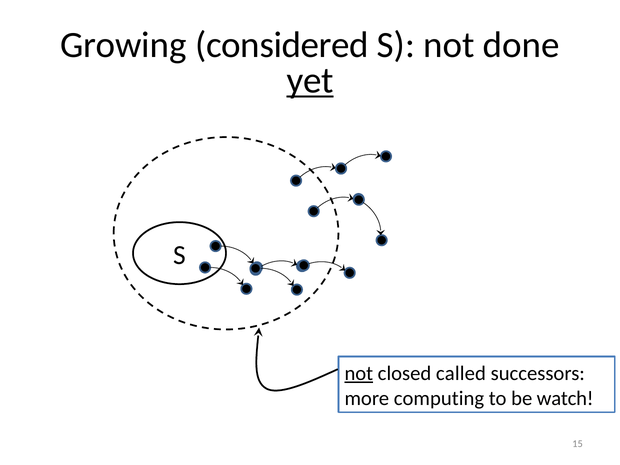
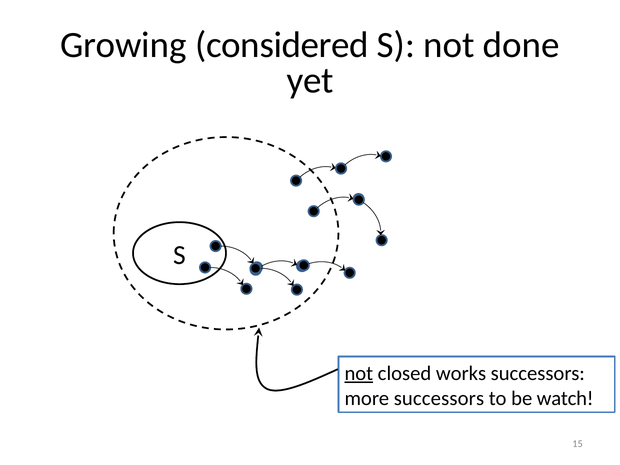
yet underline: present -> none
called: called -> works
more computing: computing -> successors
